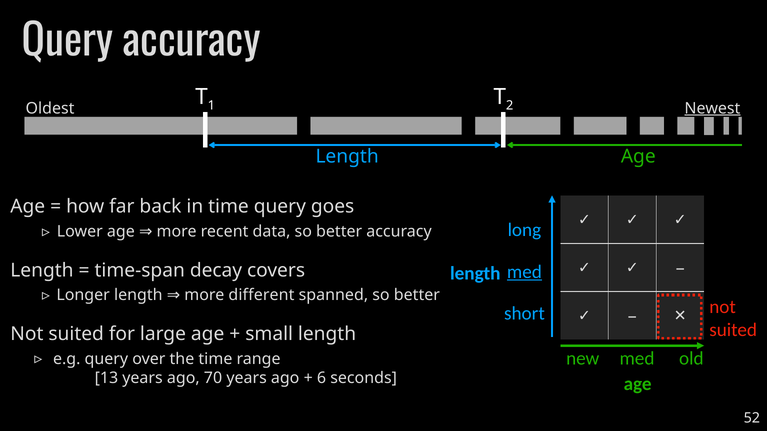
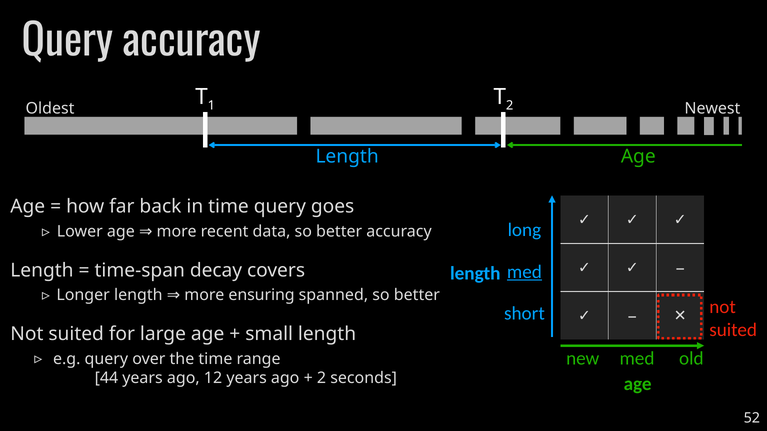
Newest underline: present -> none
different: different -> ensuring
13: 13 -> 44
70: 70 -> 12
6 at (322, 378): 6 -> 2
